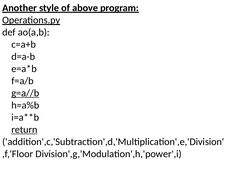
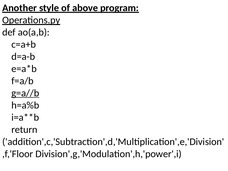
return underline: present -> none
